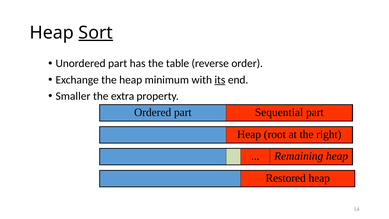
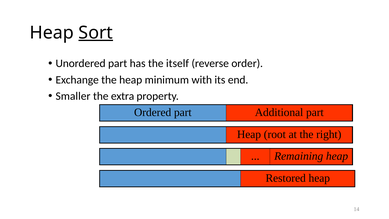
table: table -> itself
its underline: present -> none
Sequential: Sequential -> Additional
